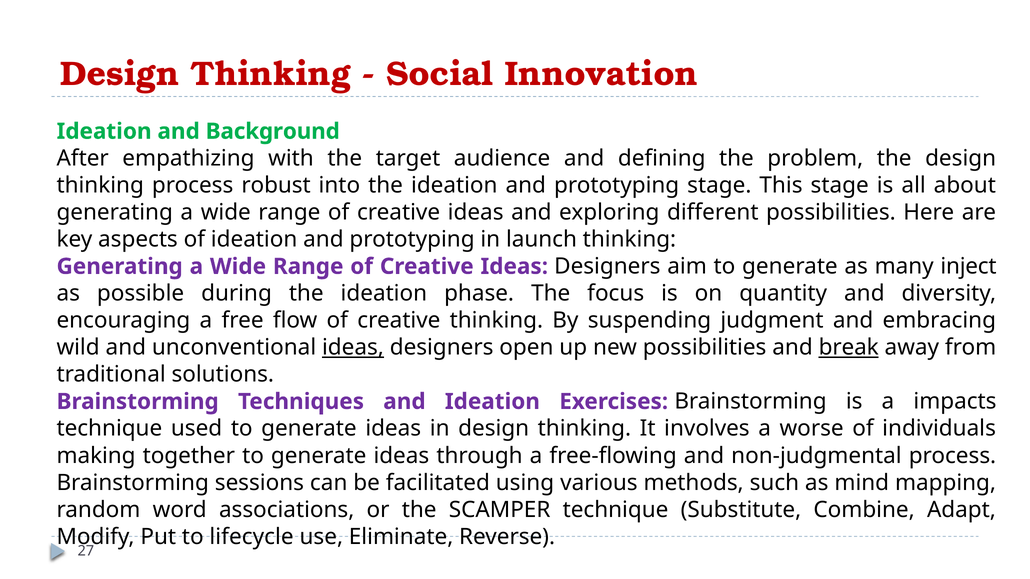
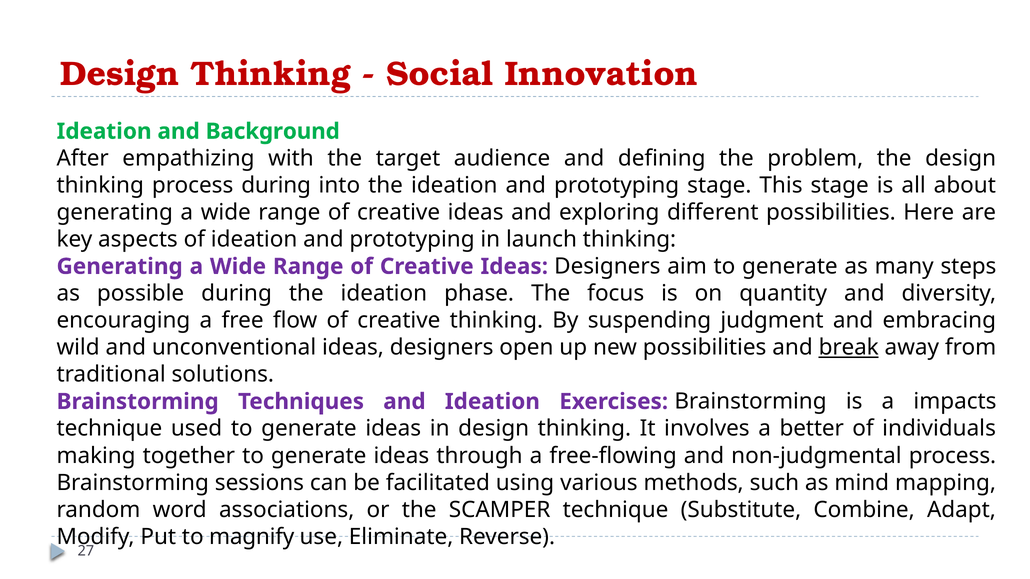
process robust: robust -> during
inject: inject -> steps
ideas at (353, 348) underline: present -> none
worse: worse -> better
lifecycle: lifecycle -> magnify
